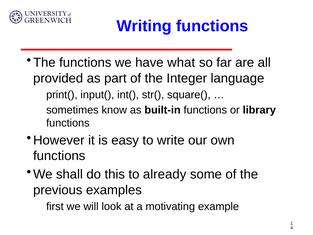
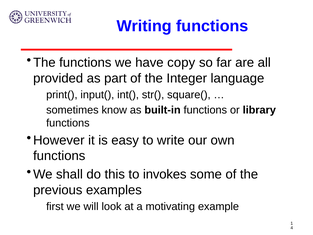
what: what -> copy
already: already -> invokes
